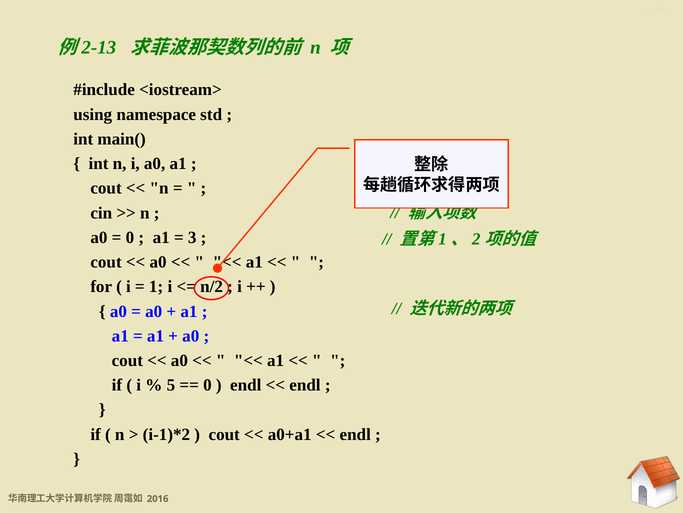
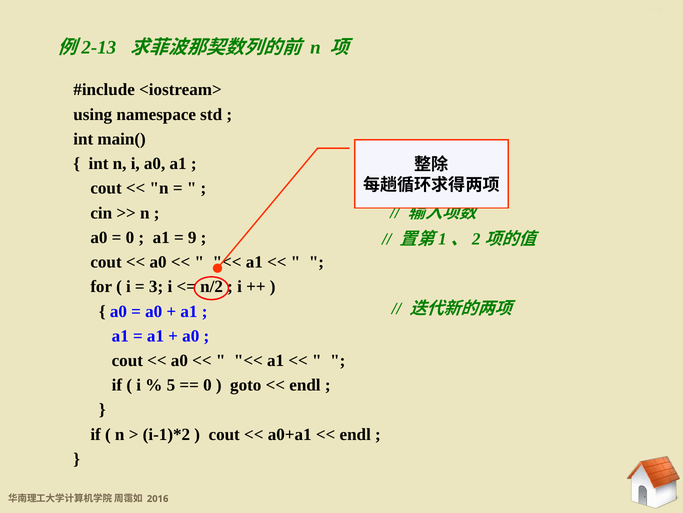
3: 3 -> 9
1: 1 -> 3
endl at (246, 385): endl -> goto
